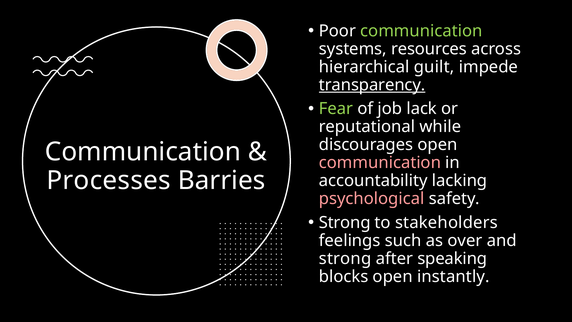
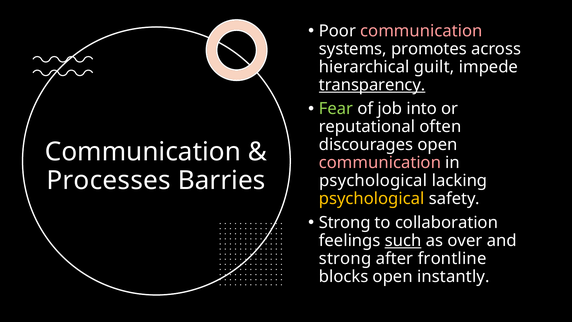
communication at (421, 31) colour: light green -> pink
resources: resources -> promotes
lack: lack -> into
while: while -> often
accountability at (373, 181): accountability -> psychological
psychological at (372, 199) colour: pink -> yellow
stakeholders: stakeholders -> collaboration
such underline: none -> present
speaking: speaking -> frontline
